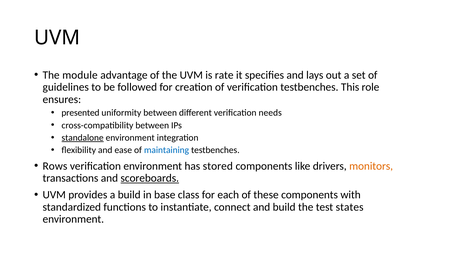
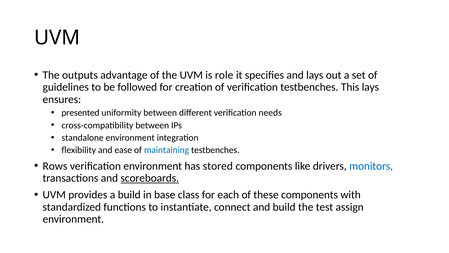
module: module -> outputs
rate: rate -> role
This role: role -> lays
standalone underline: present -> none
monitors colour: orange -> blue
states: states -> assign
